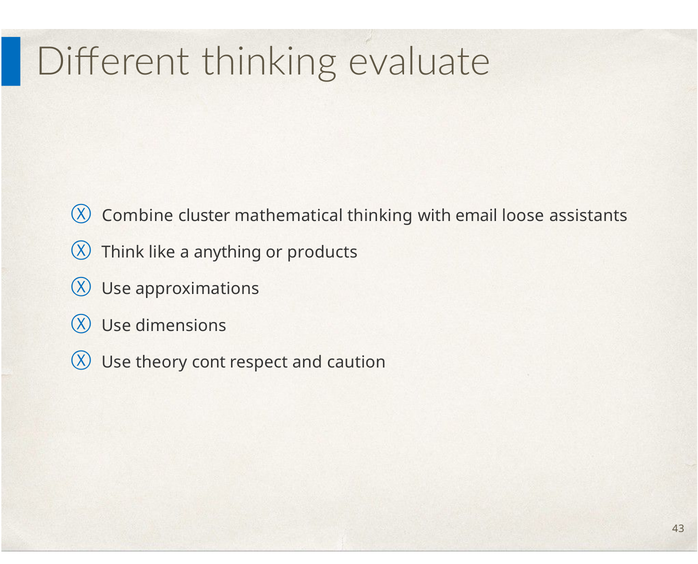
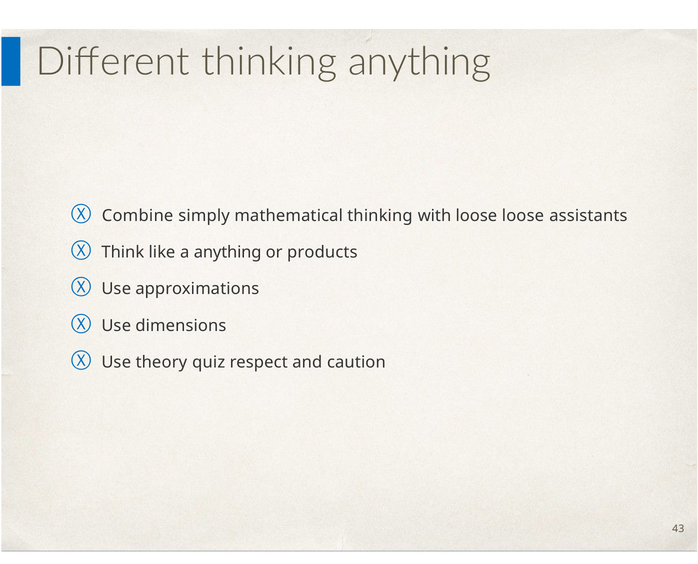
thinking evaluate: evaluate -> anything
cluster: cluster -> simply
with email: email -> loose
cont: cont -> quiz
